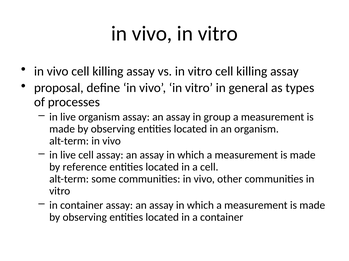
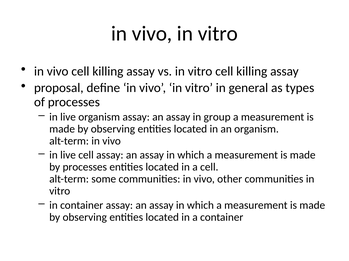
by reference: reference -> processes
